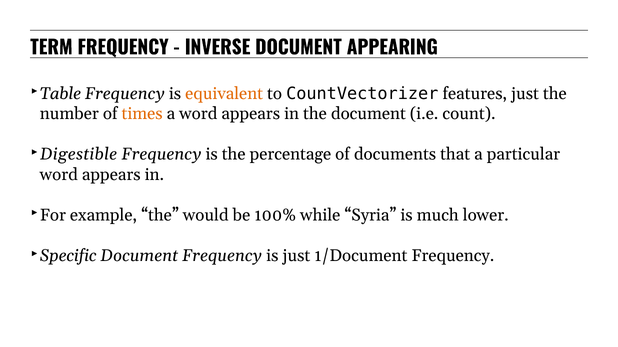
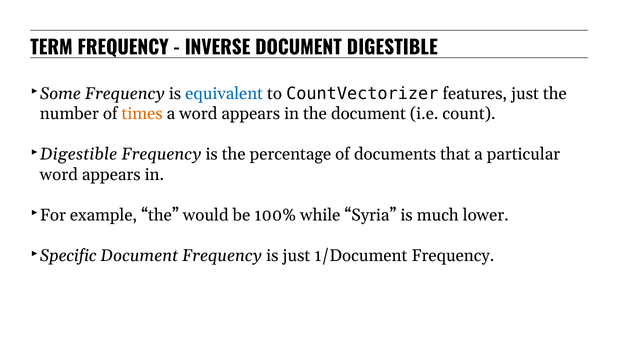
DOCUMENT APPEARING: APPEARING -> DIGESTIBLE
Table: Table -> Some
equivalent colour: orange -> blue
